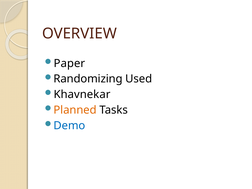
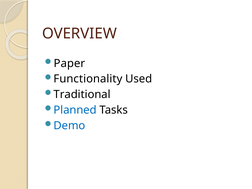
Randomizing: Randomizing -> Functionality
Khavnekar: Khavnekar -> Traditional
Planned colour: orange -> blue
